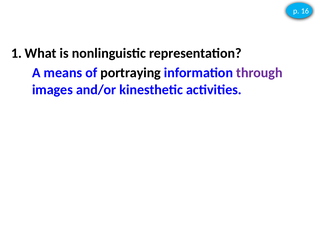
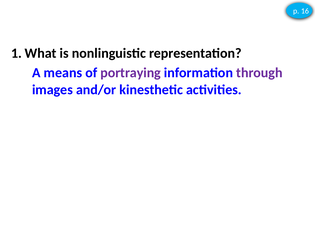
portraying colour: black -> purple
